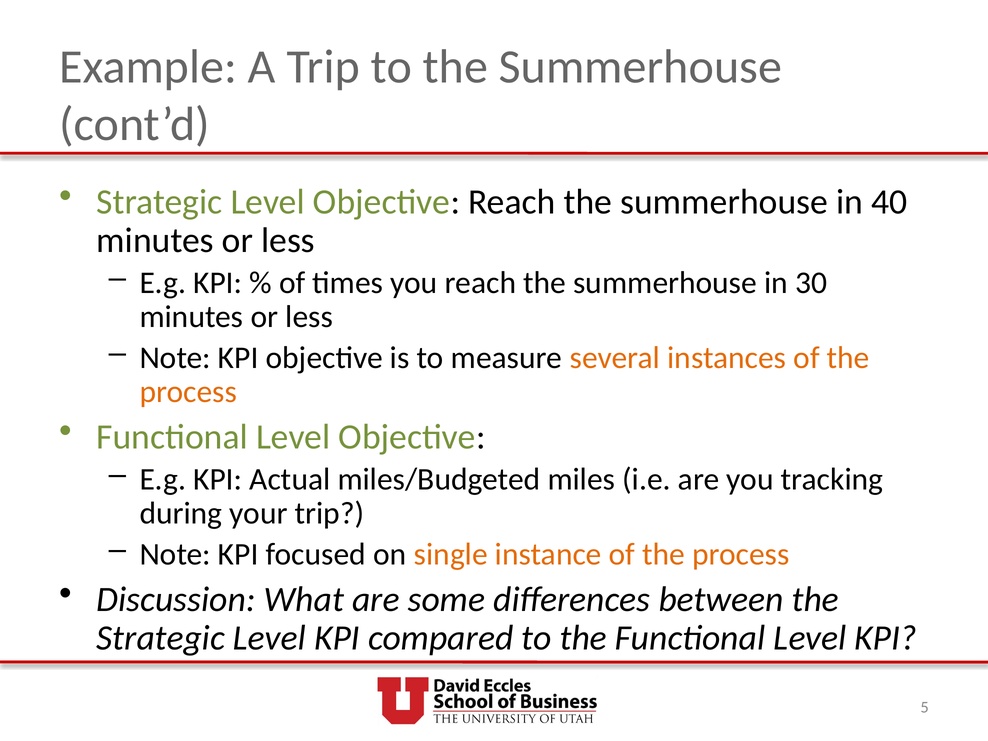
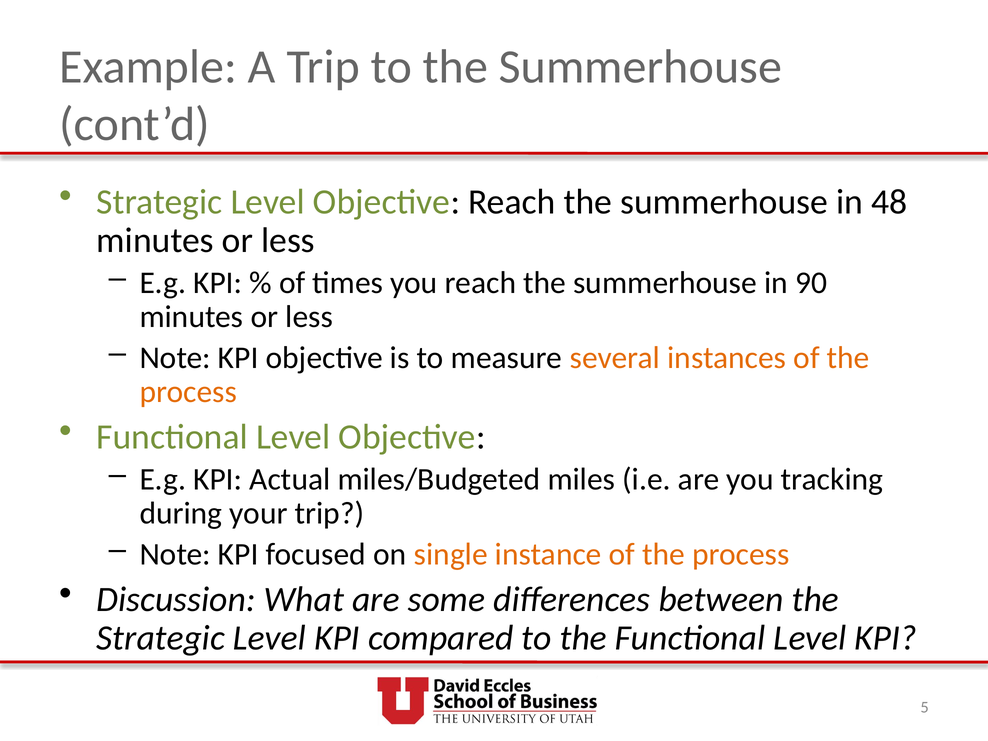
40: 40 -> 48
30: 30 -> 90
